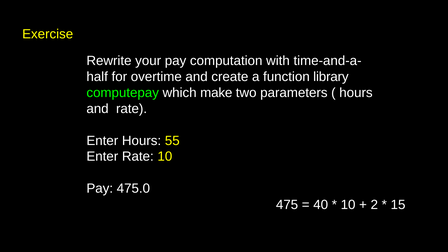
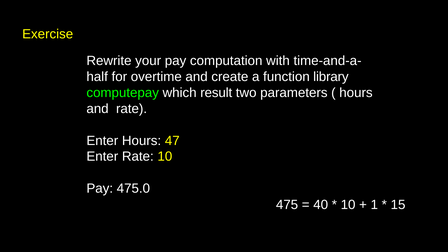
make: make -> result
55: 55 -> 47
2: 2 -> 1
